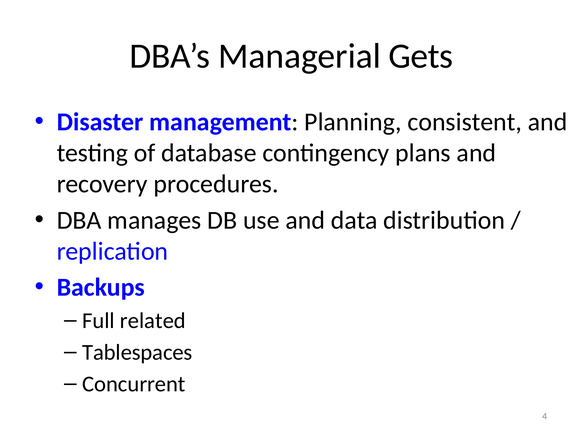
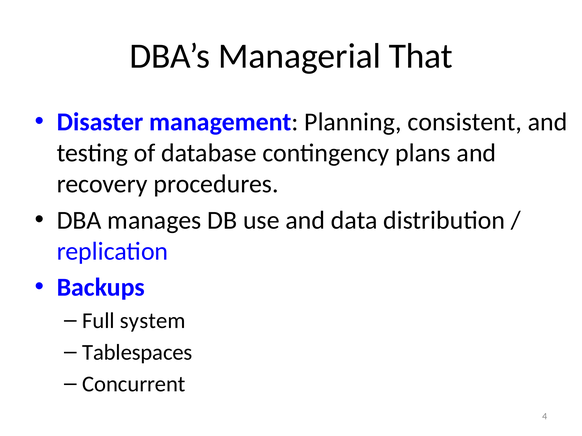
Gets: Gets -> That
related: related -> system
